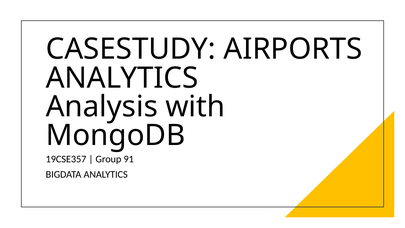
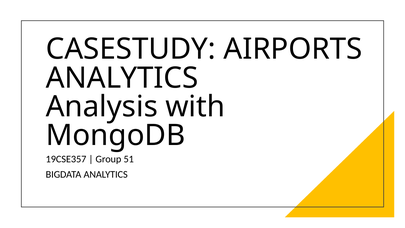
91: 91 -> 51
